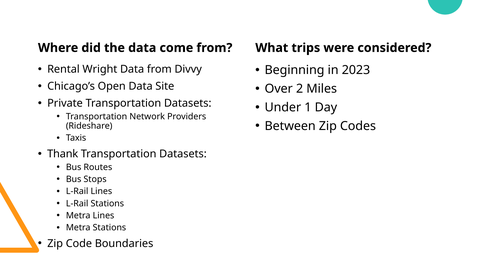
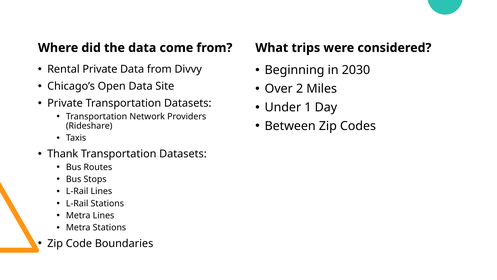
Rental Wright: Wright -> Private
2023: 2023 -> 2030
